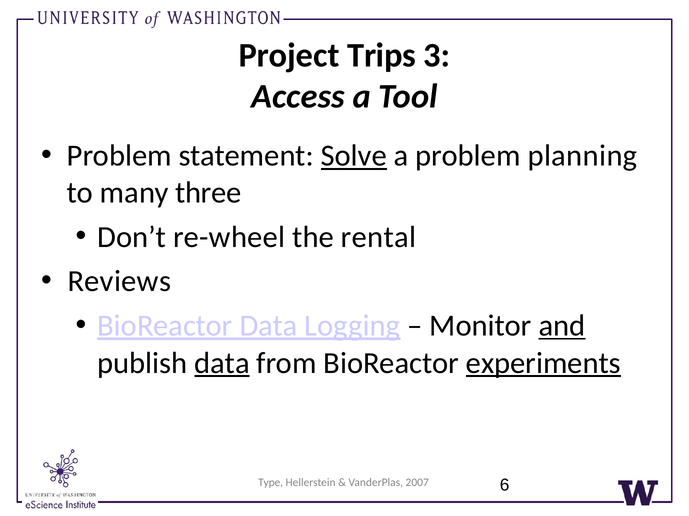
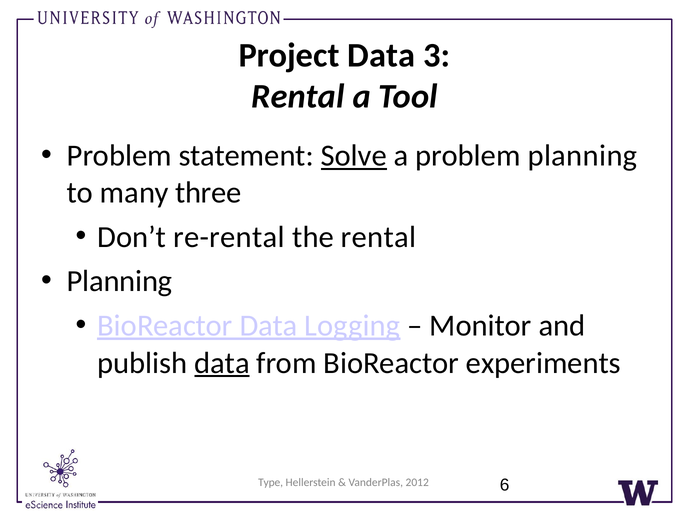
Project Trips: Trips -> Data
Access at (298, 97): Access -> Rental
re-wheel: re-wheel -> re-rental
Reviews at (119, 282): Reviews -> Planning
and underline: present -> none
experiments underline: present -> none
2007: 2007 -> 2012
